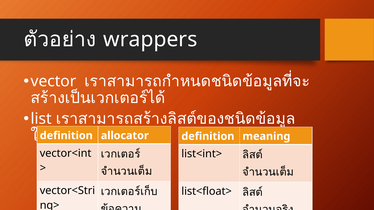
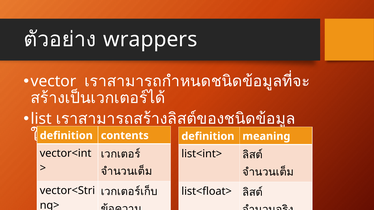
allocator: allocator -> contents
